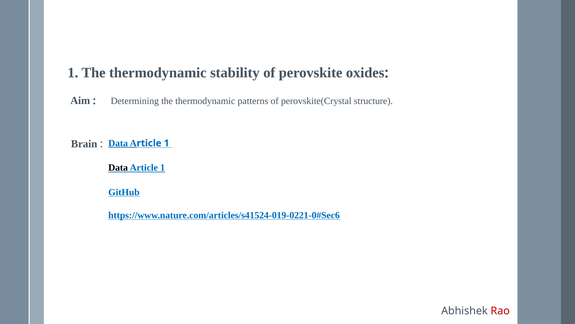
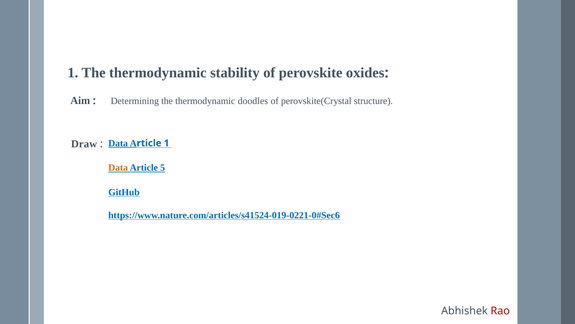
patterns: patterns -> doodles
Brain: Brain -> Draw
Data at (118, 167) colour: black -> orange
Article 1: 1 -> 5
